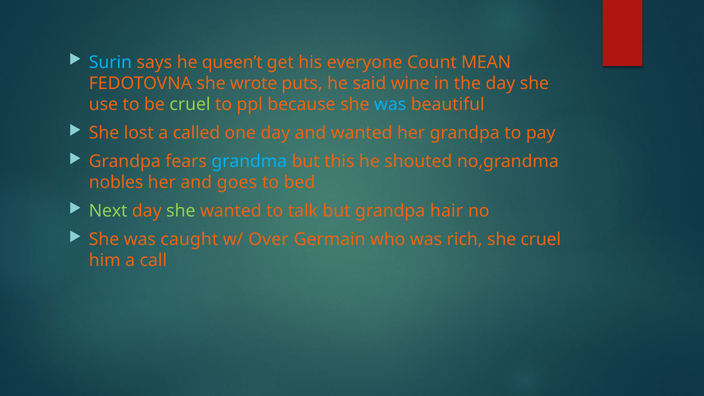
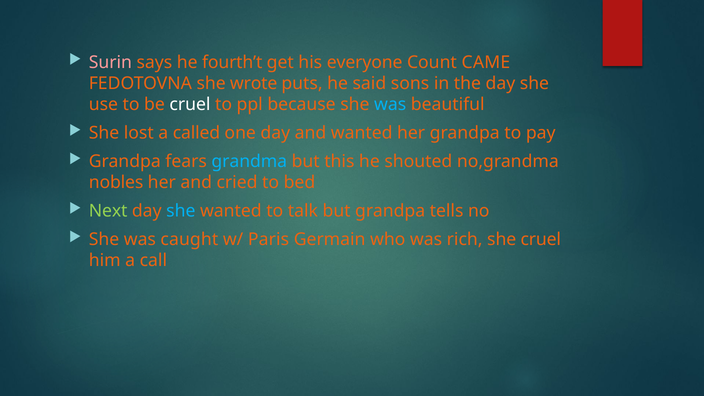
Surin colour: light blue -> pink
queen’t: queen’t -> fourth’t
MEAN: MEAN -> CAME
wine: wine -> sons
cruel at (190, 105) colour: light green -> white
goes: goes -> cried
she at (181, 211) colour: light green -> light blue
hair: hair -> tells
Over: Over -> Paris
